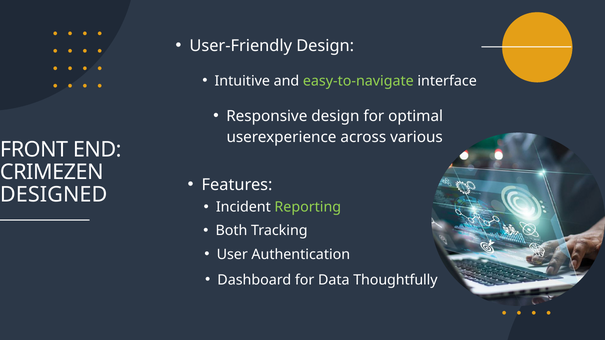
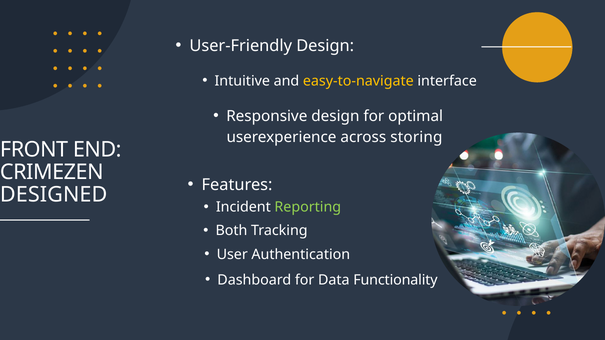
easy-to-navigate colour: light green -> yellow
various: various -> storing
Thoughtfully: Thoughtfully -> Functionality
